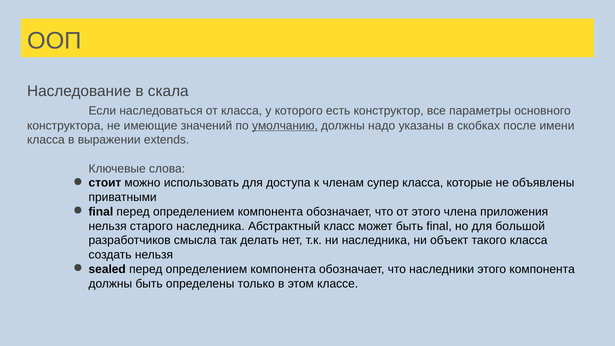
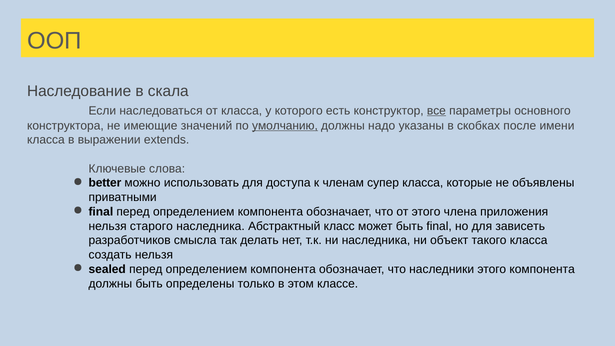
все underline: none -> present
стоит: стоит -> better
большой: большой -> зависеть
